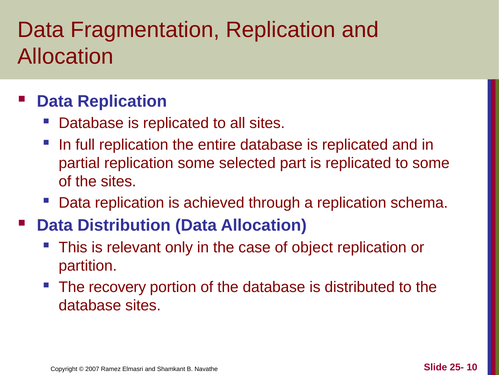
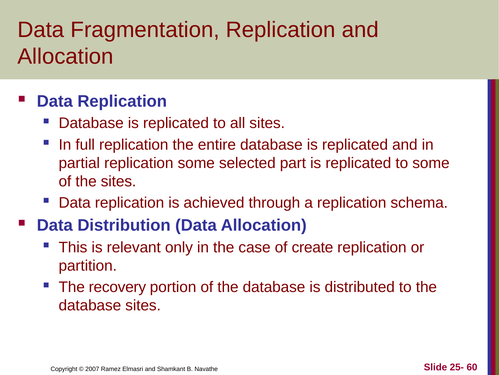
object: object -> create
10: 10 -> 60
